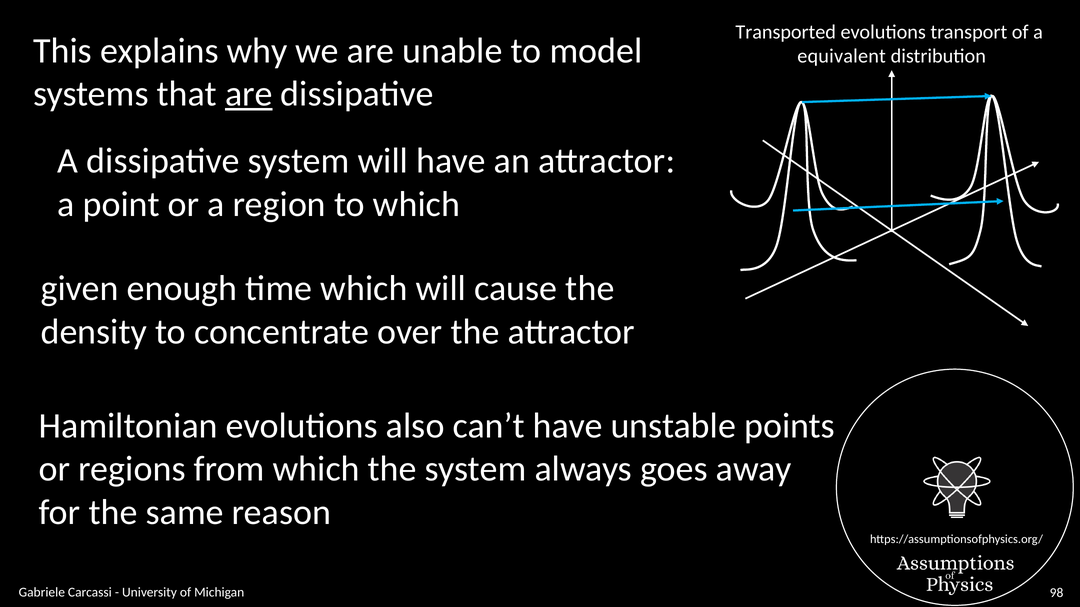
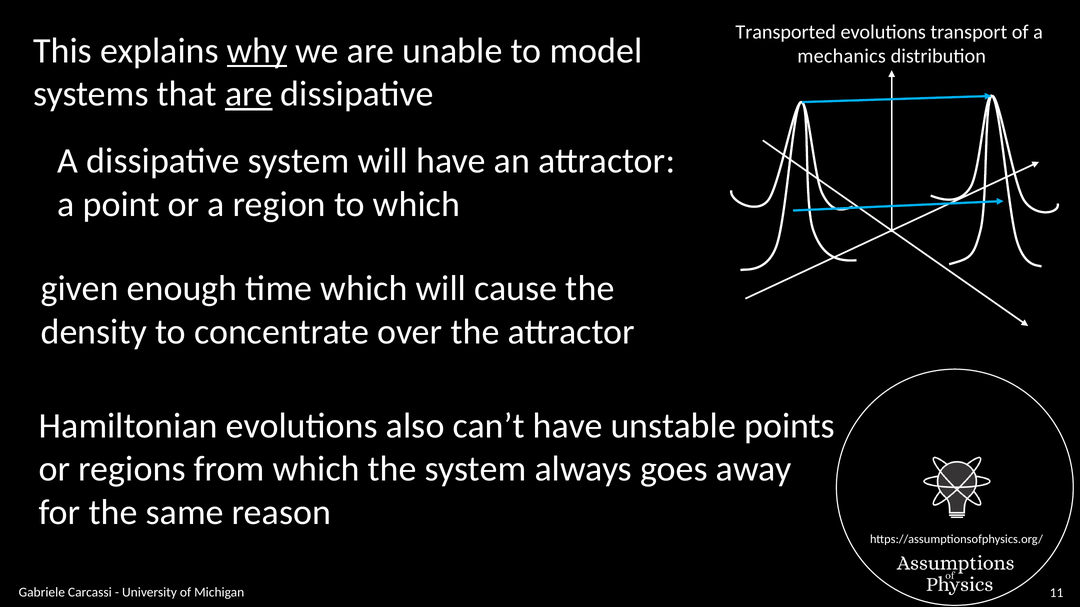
why underline: none -> present
equivalent: equivalent -> mechanics
98: 98 -> 11
